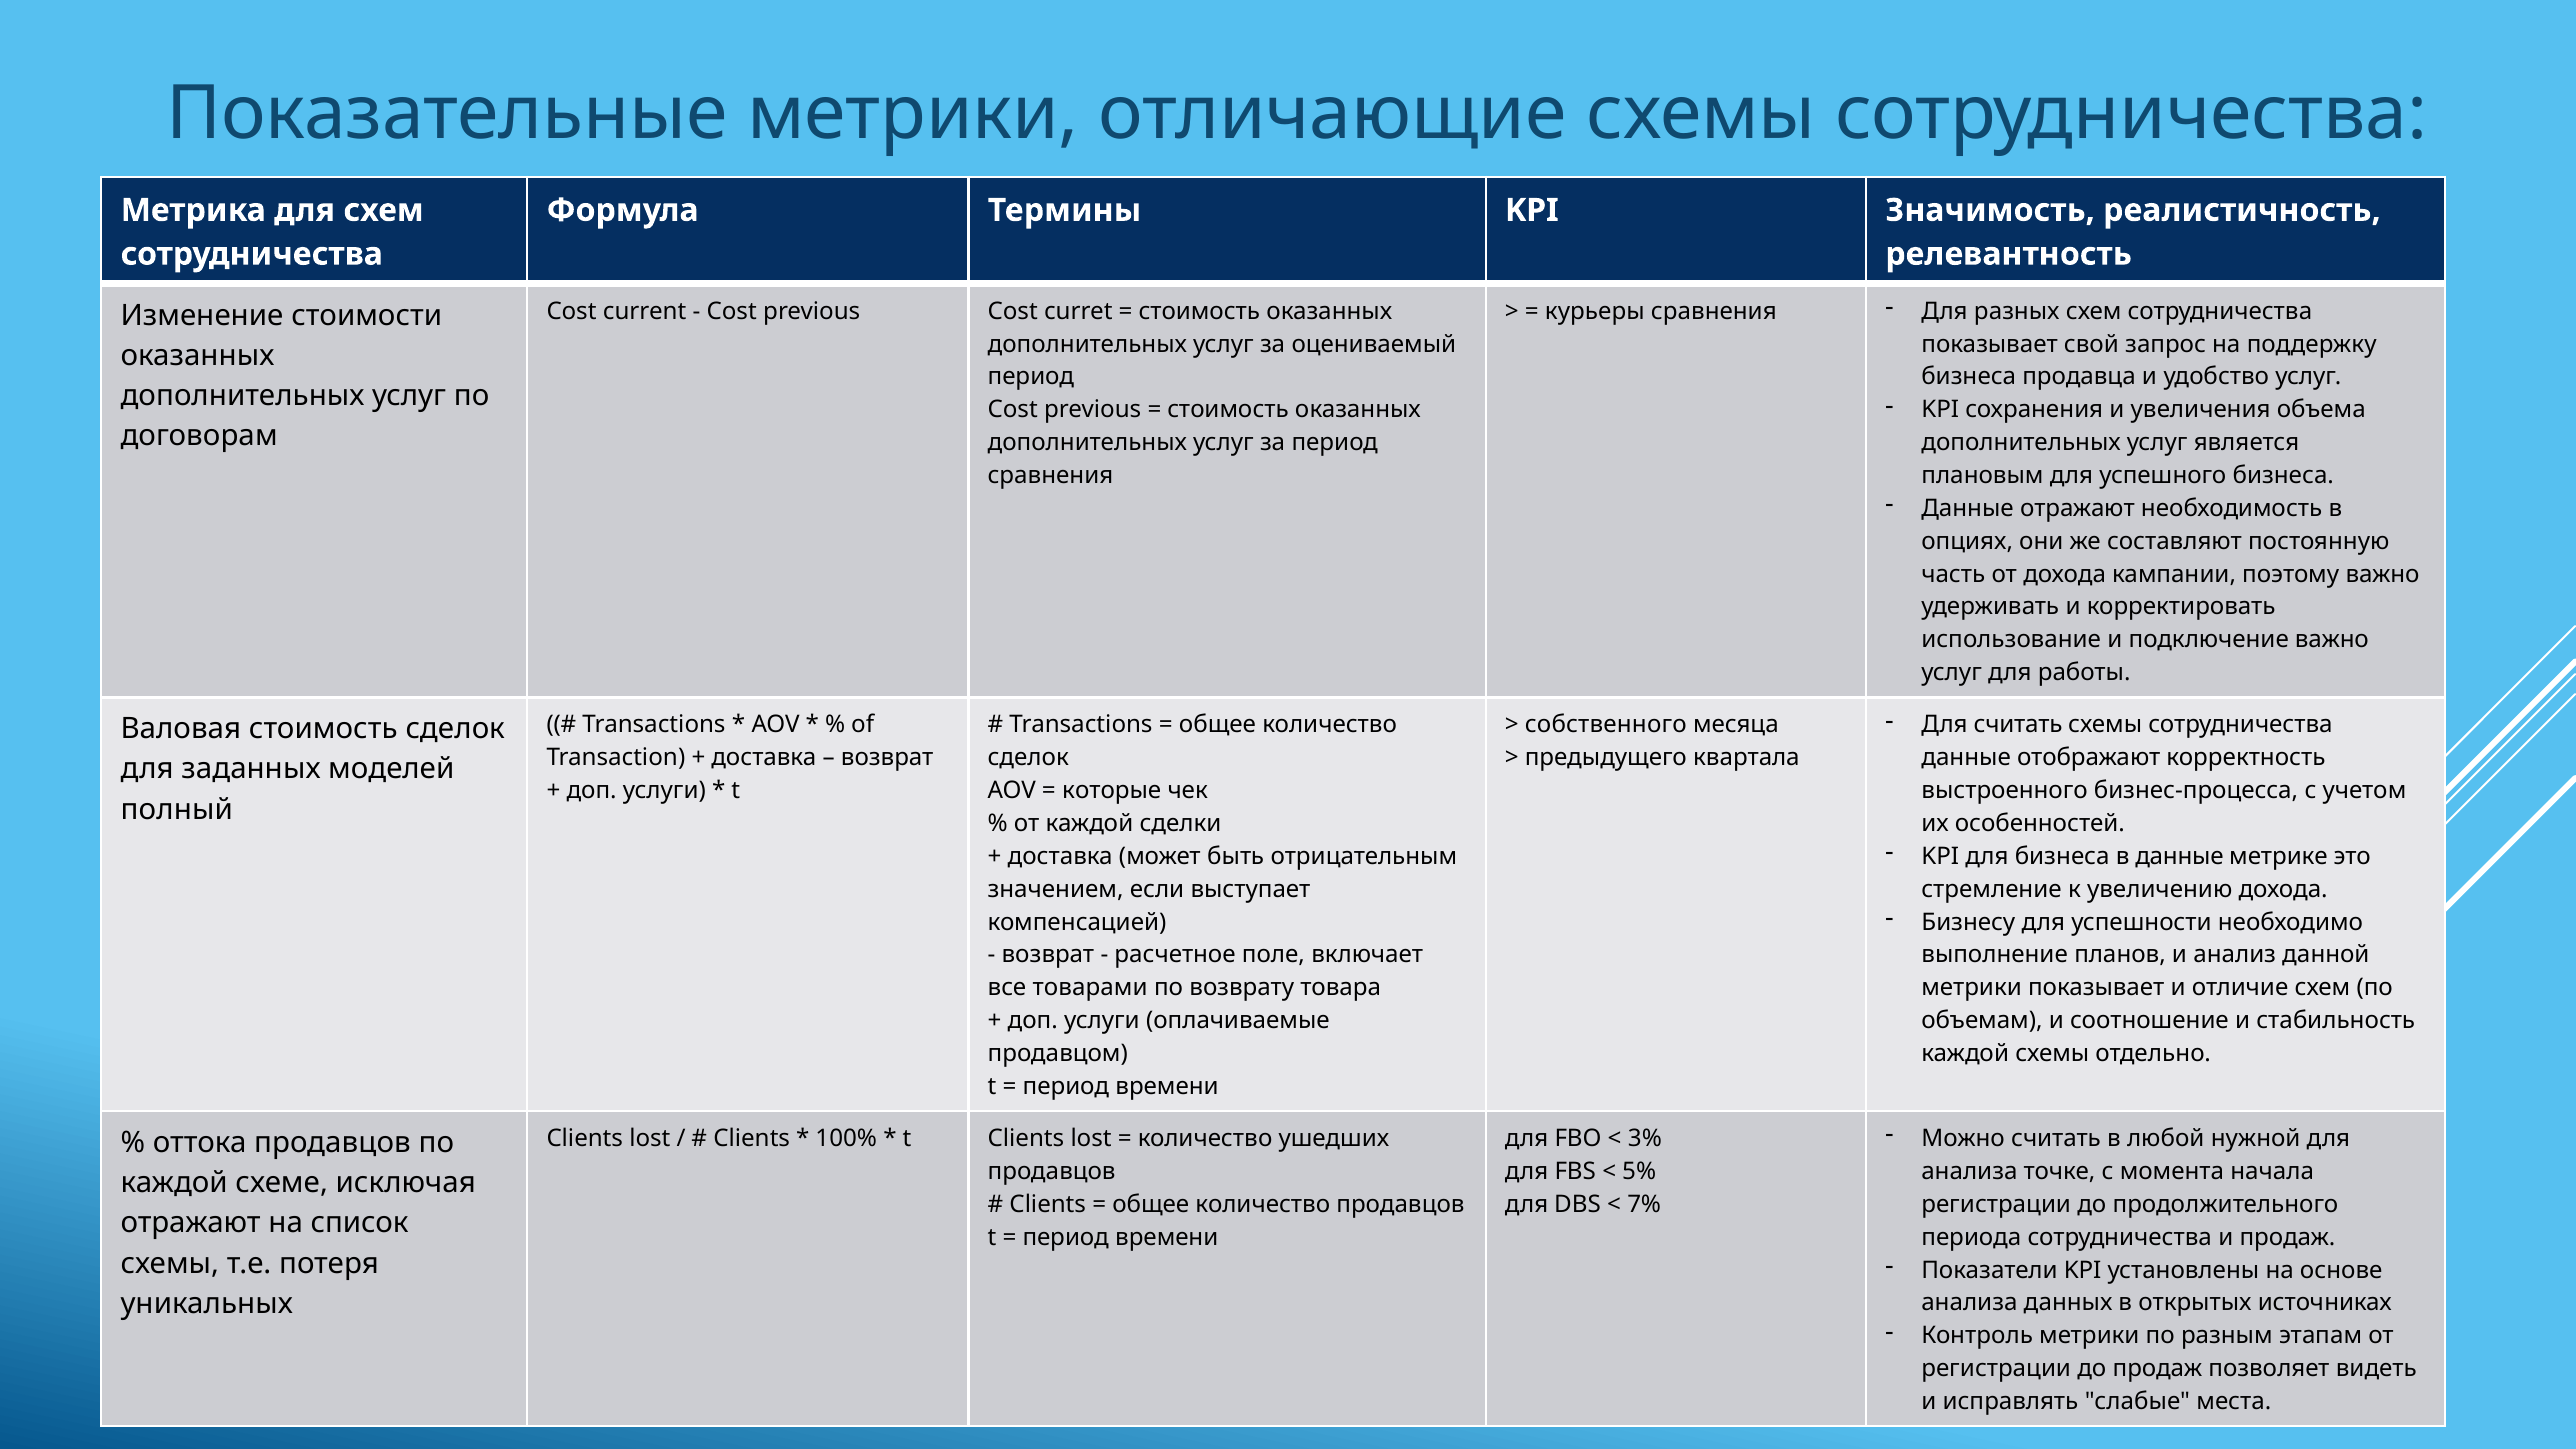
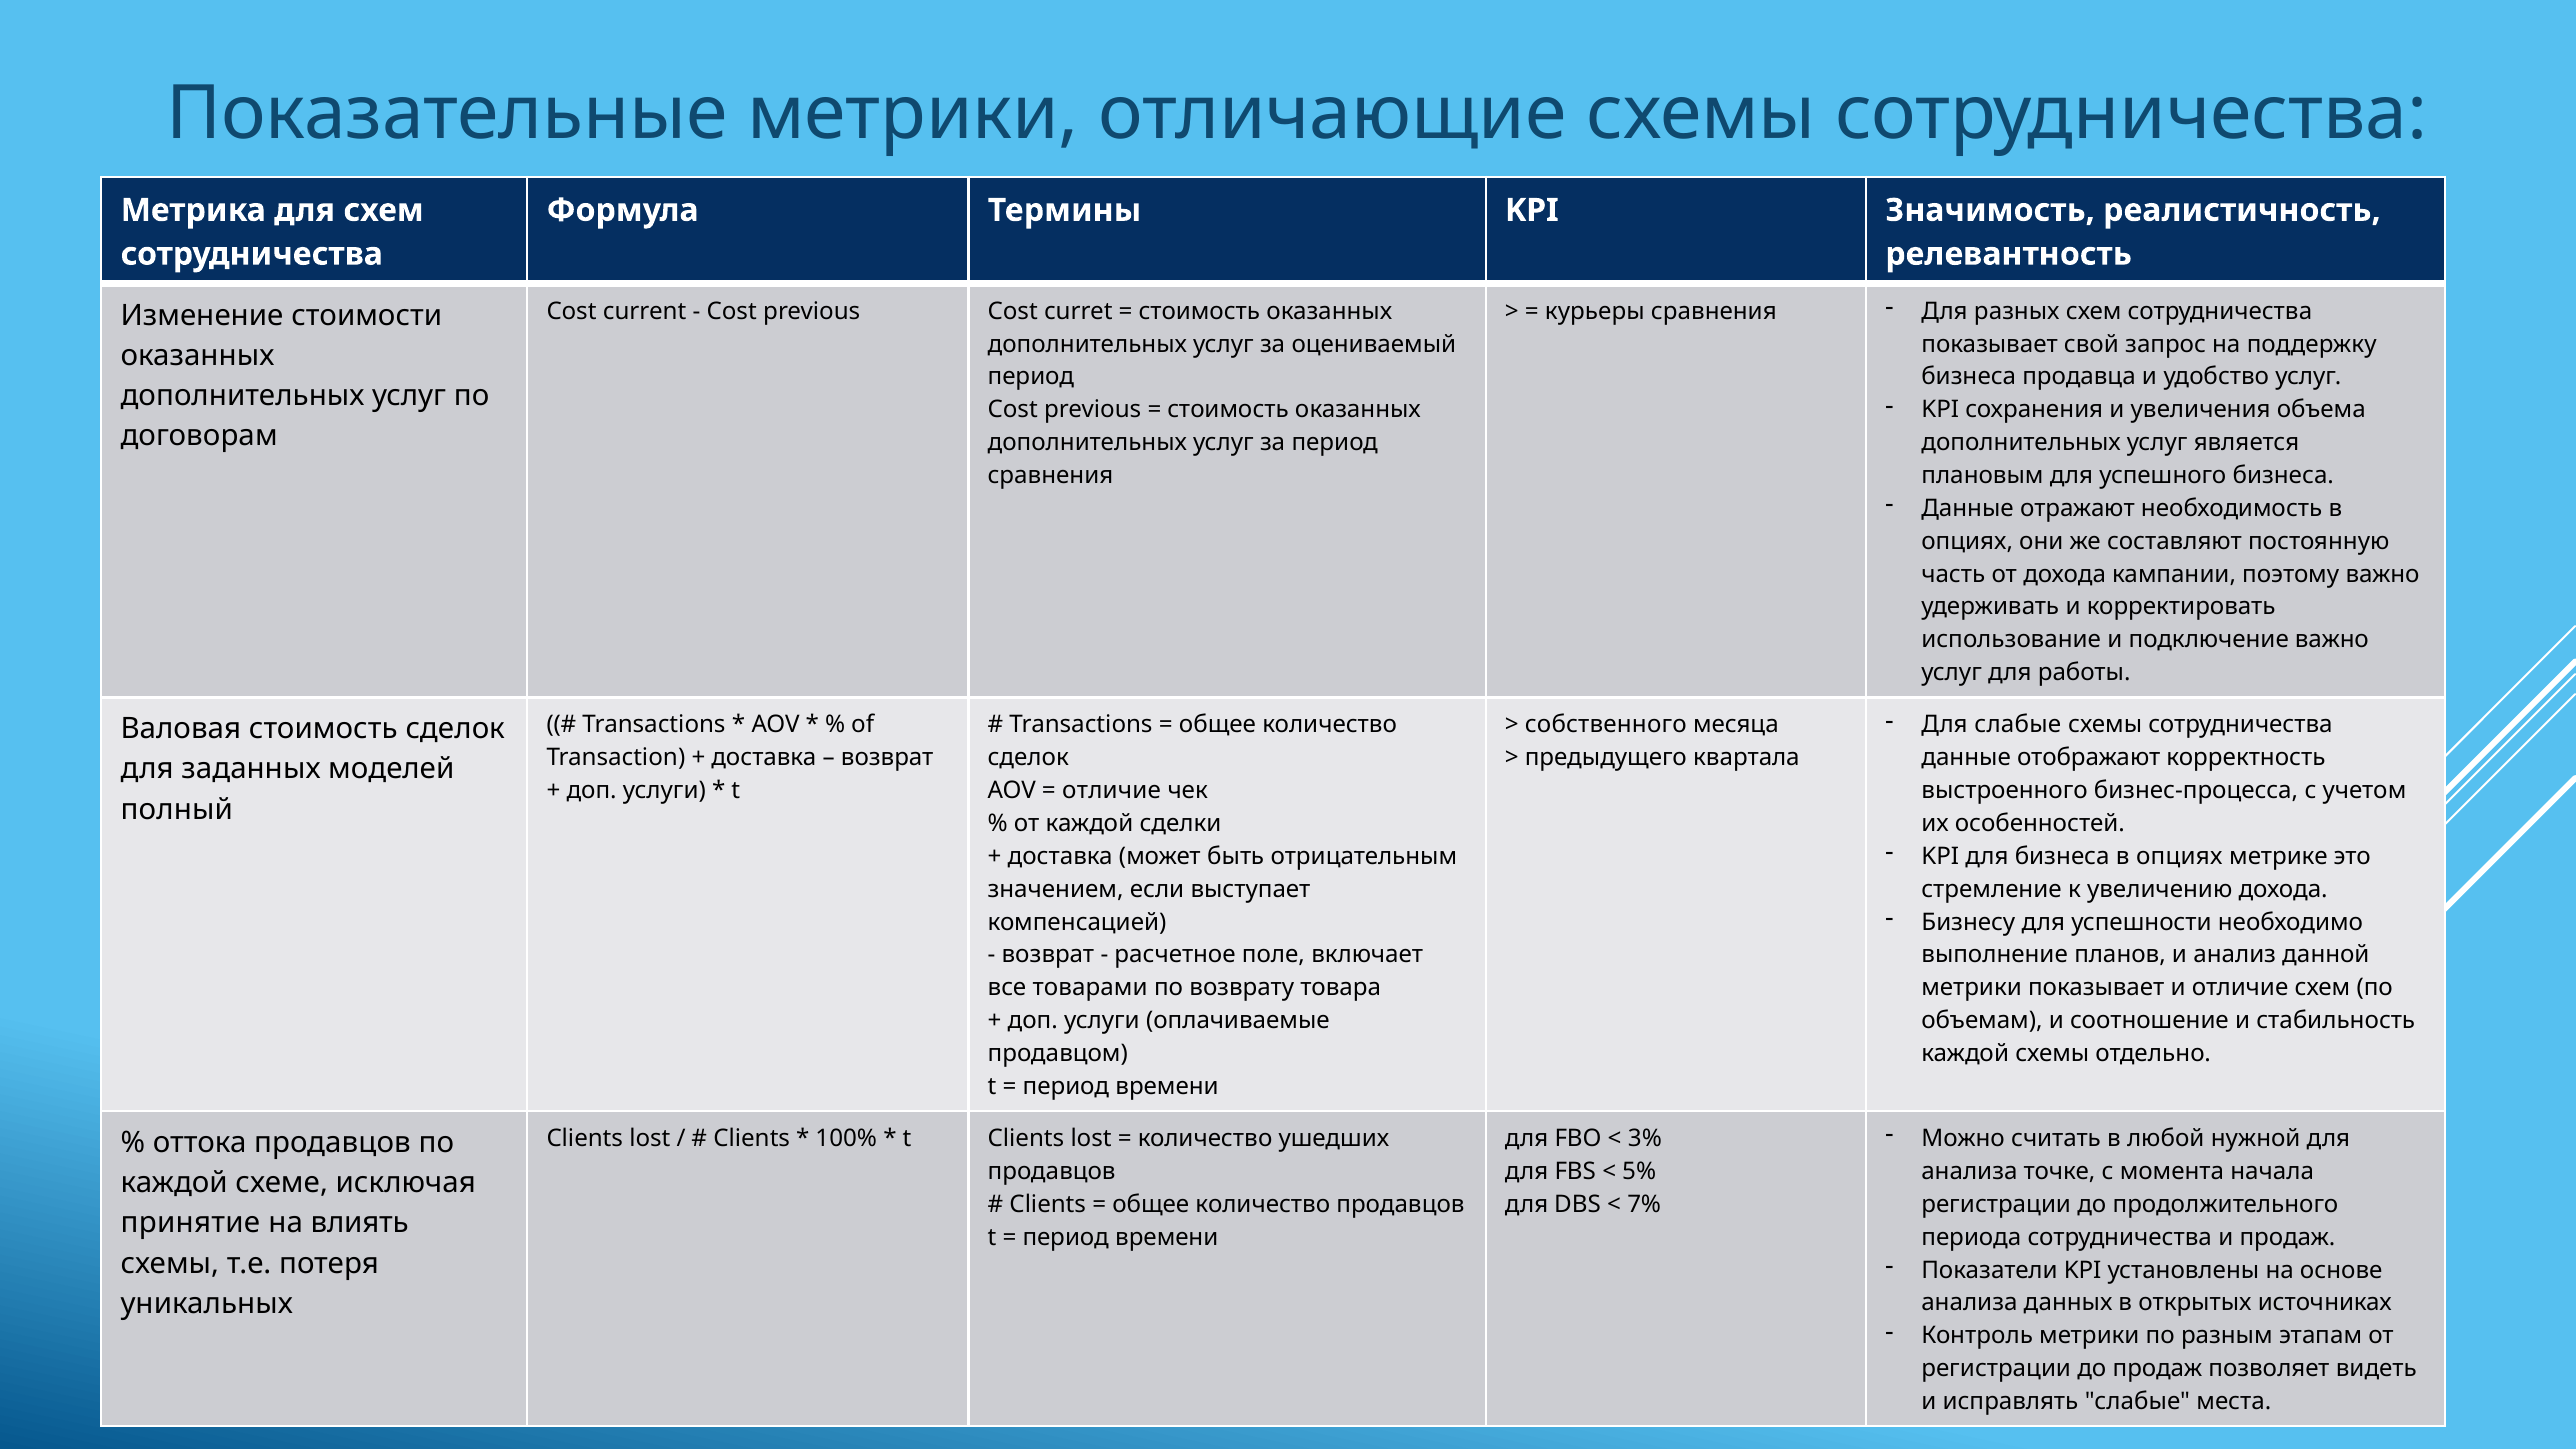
Для считать: считать -> слабые
которые at (1112, 791): которые -> отличие
бизнеса в данные: данные -> опциях
отражают at (191, 1223): отражают -> принятие
список: список -> влиять
